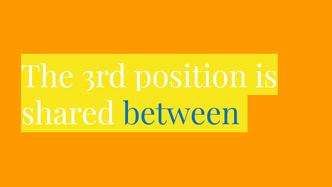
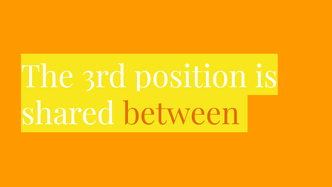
between colour: blue -> orange
